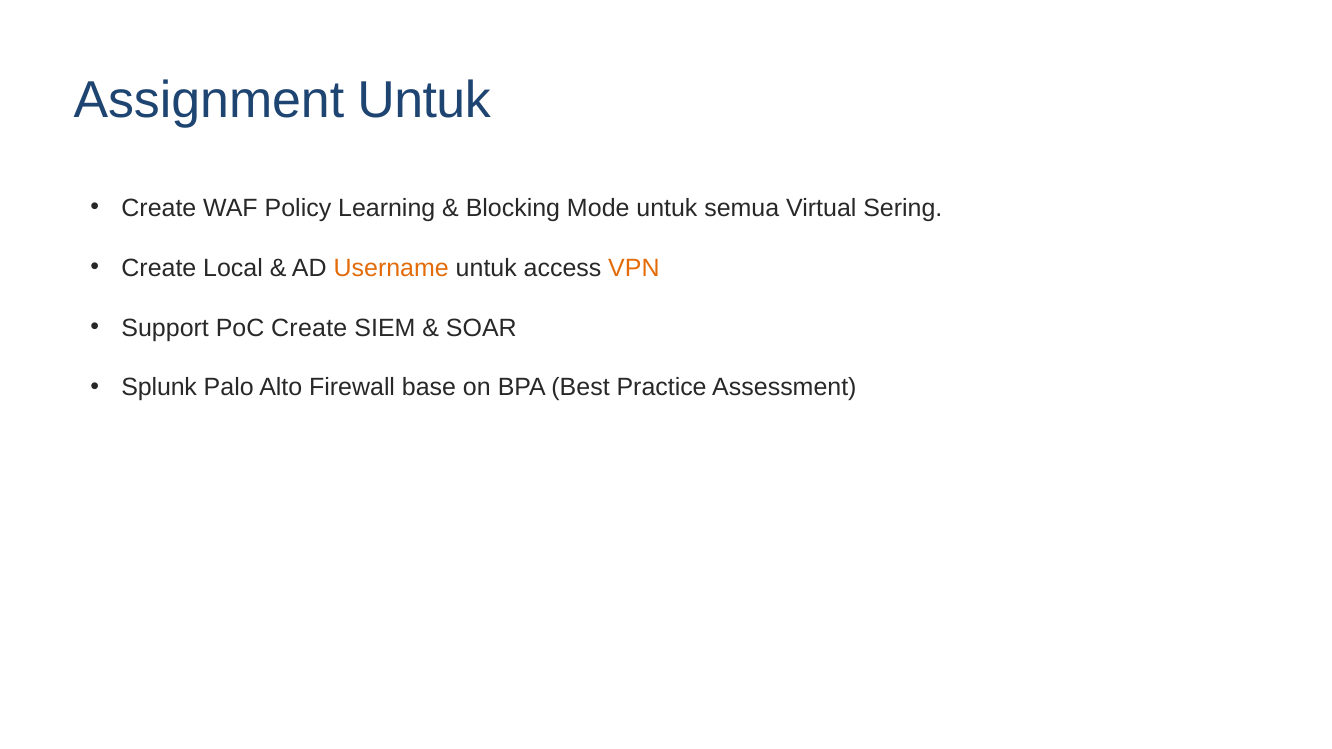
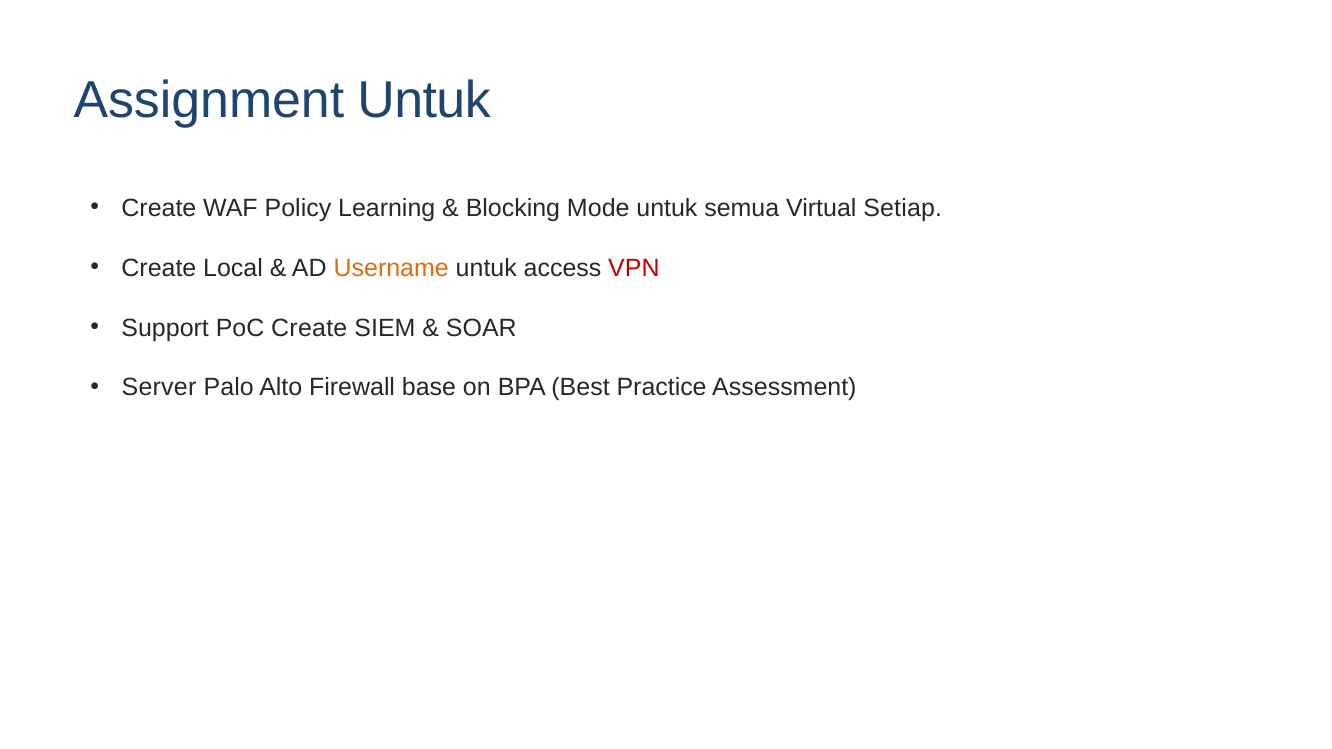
Sering: Sering -> Setiap
VPN colour: orange -> red
Splunk: Splunk -> Server
